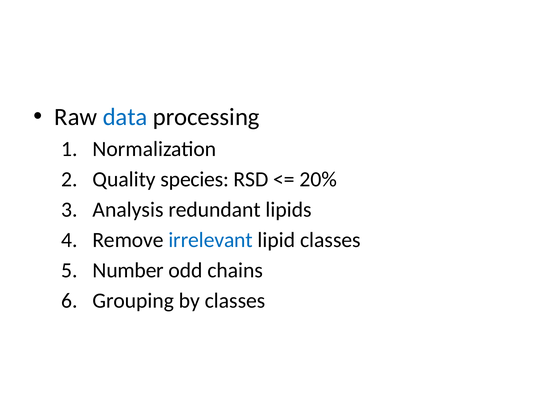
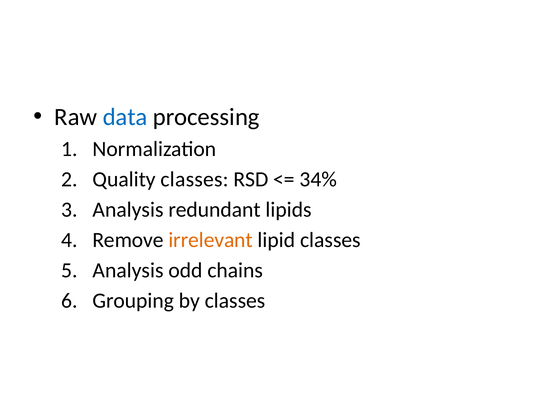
Quality species: species -> classes
20%: 20% -> 34%
irrelevant colour: blue -> orange
Number at (128, 270): Number -> Analysis
